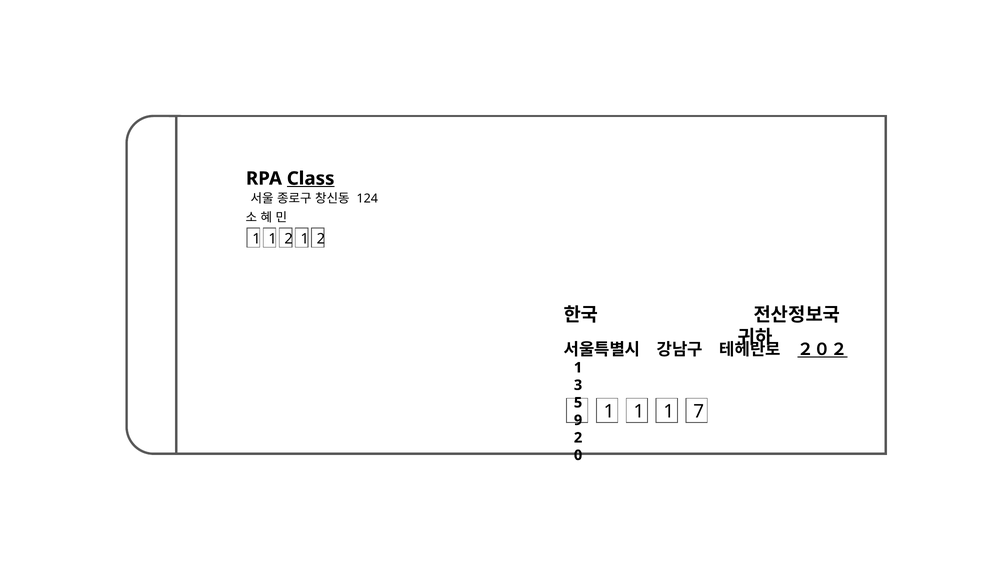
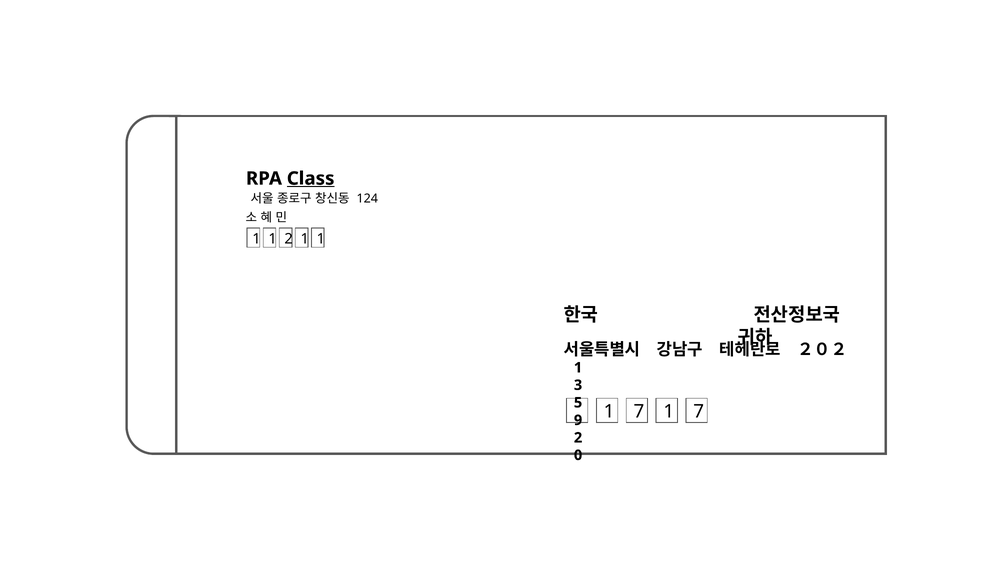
2 1 2: 2 -> 1
２０２ underline: present -> none
1 at (639, 412): 1 -> 7
